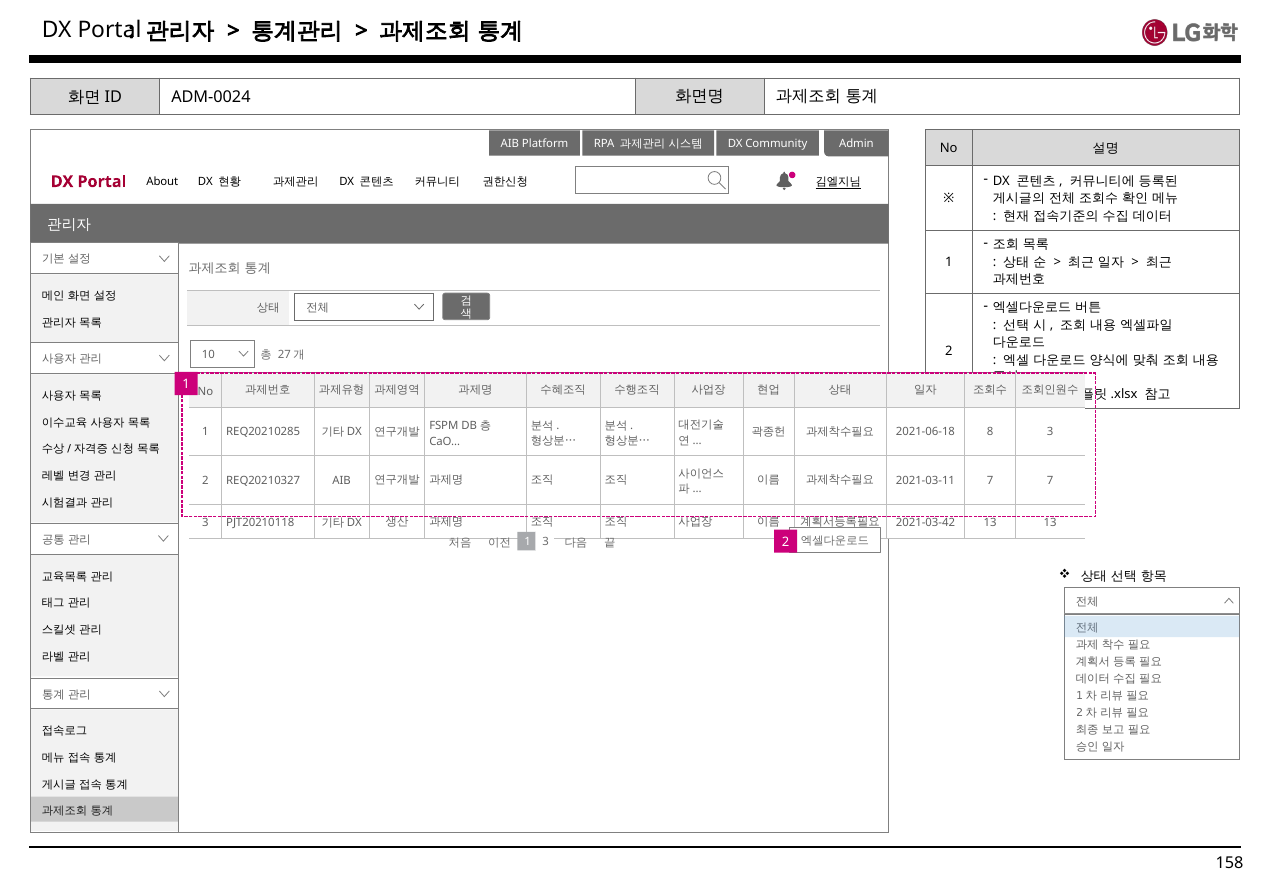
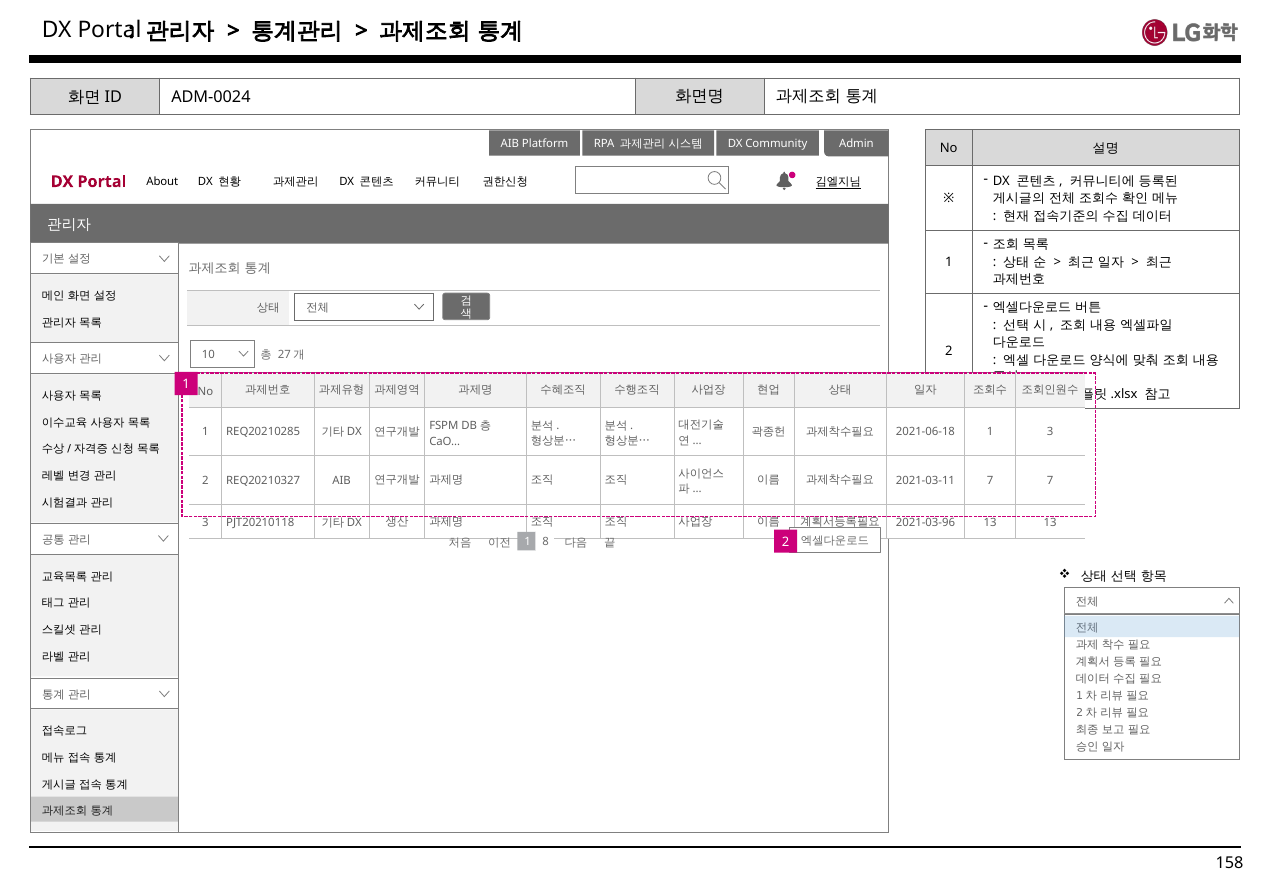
2021-06-18 8: 8 -> 1
2021-03-42: 2021-03-42 -> 2021-03-96
1 3: 3 -> 8
